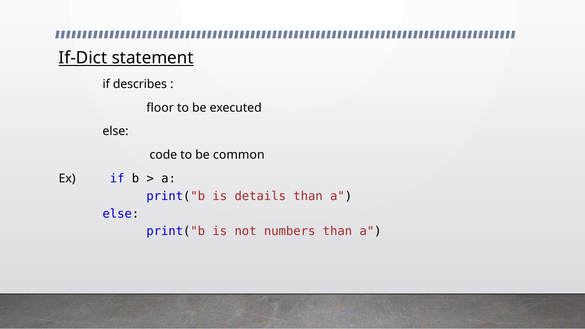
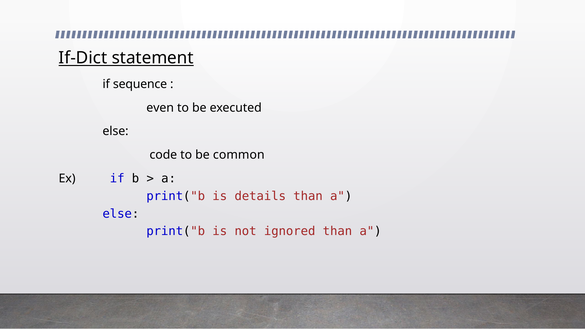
describes: describes -> sequence
floor: floor -> even
numbers: numbers -> ignored
